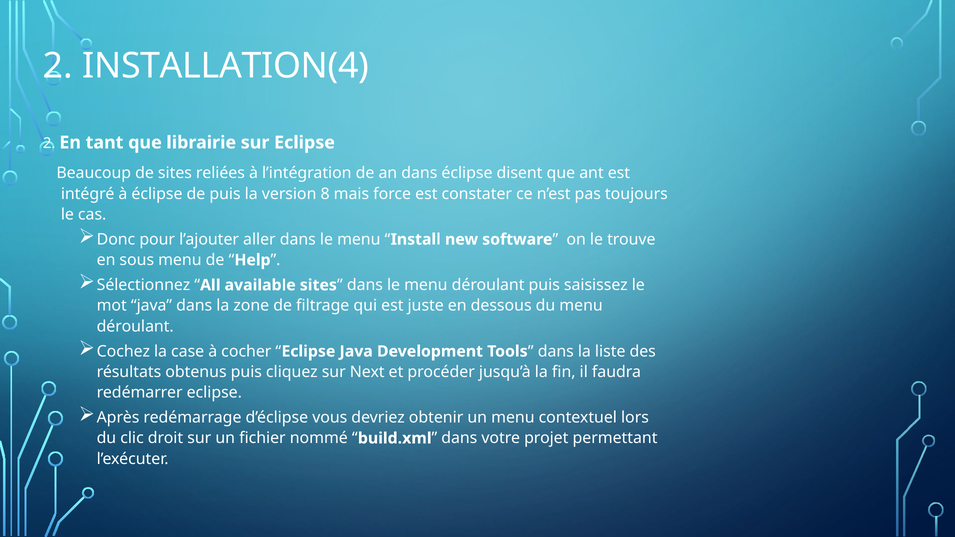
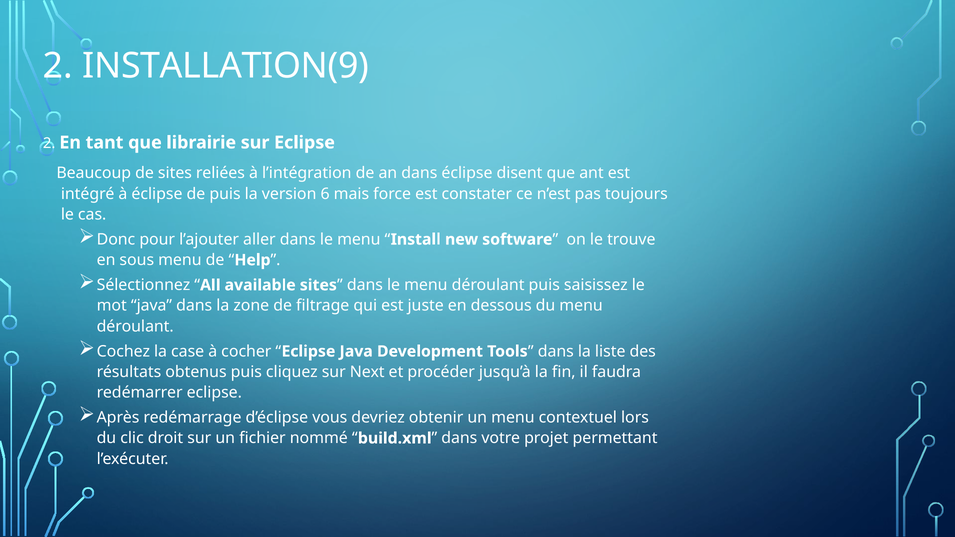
INSTALLATION(4: INSTALLATION(4 -> INSTALLATION(9
8: 8 -> 6
